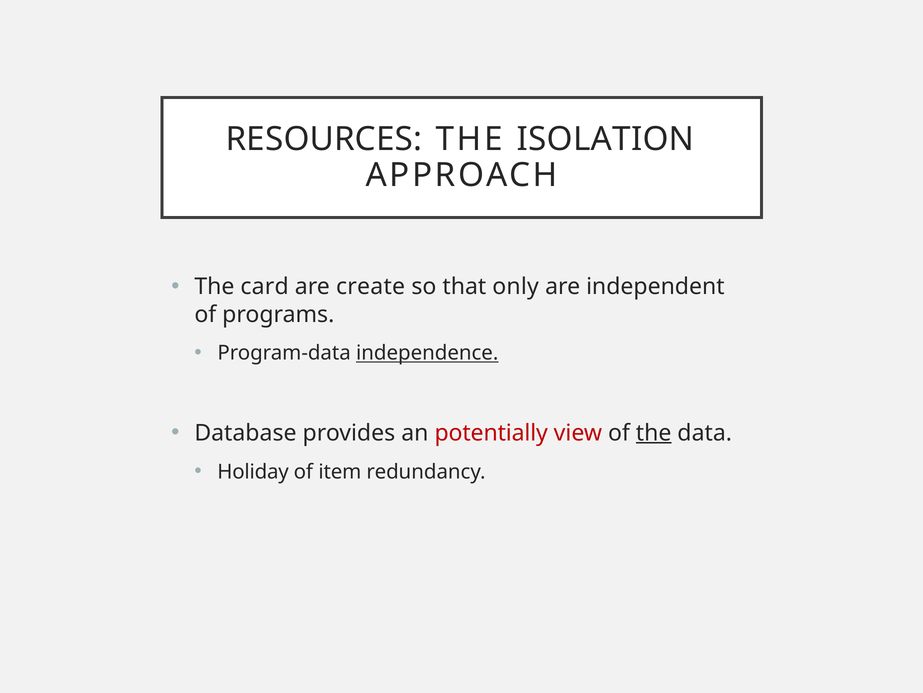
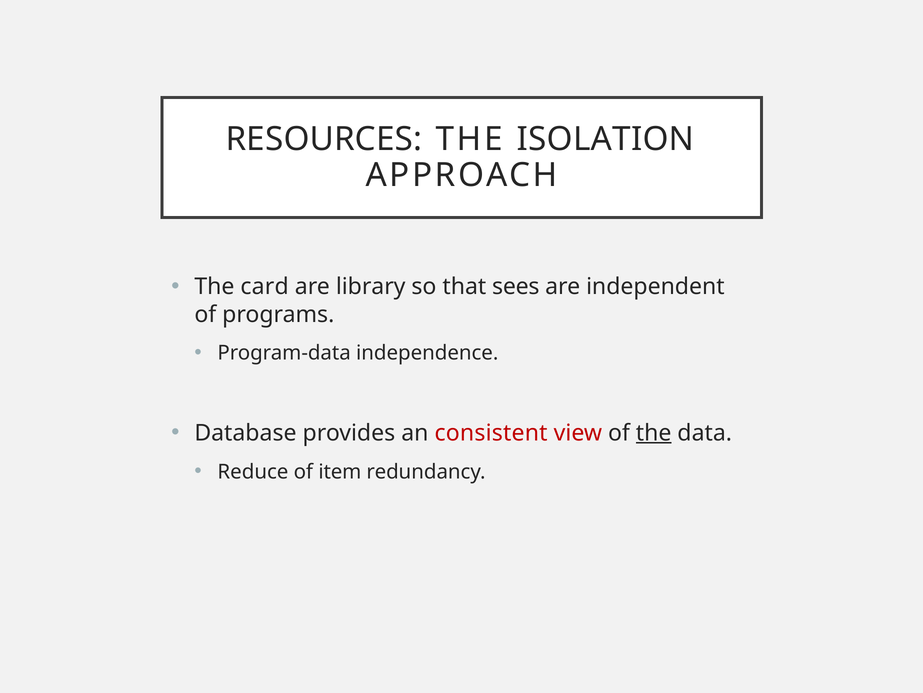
create: create -> library
only: only -> sees
independence underline: present -> none
potentially: potentially -> consistent
Holiday: Holiday -> Reduce
